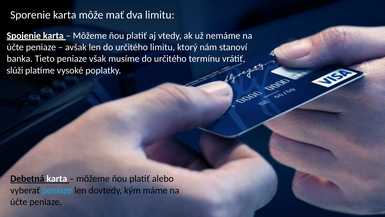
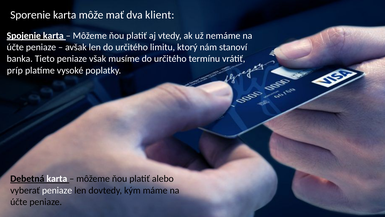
dva limitu: limitu -> klient
slúži: slúži -> príp
peniaze at (57, 190) colour: light blue -> white
